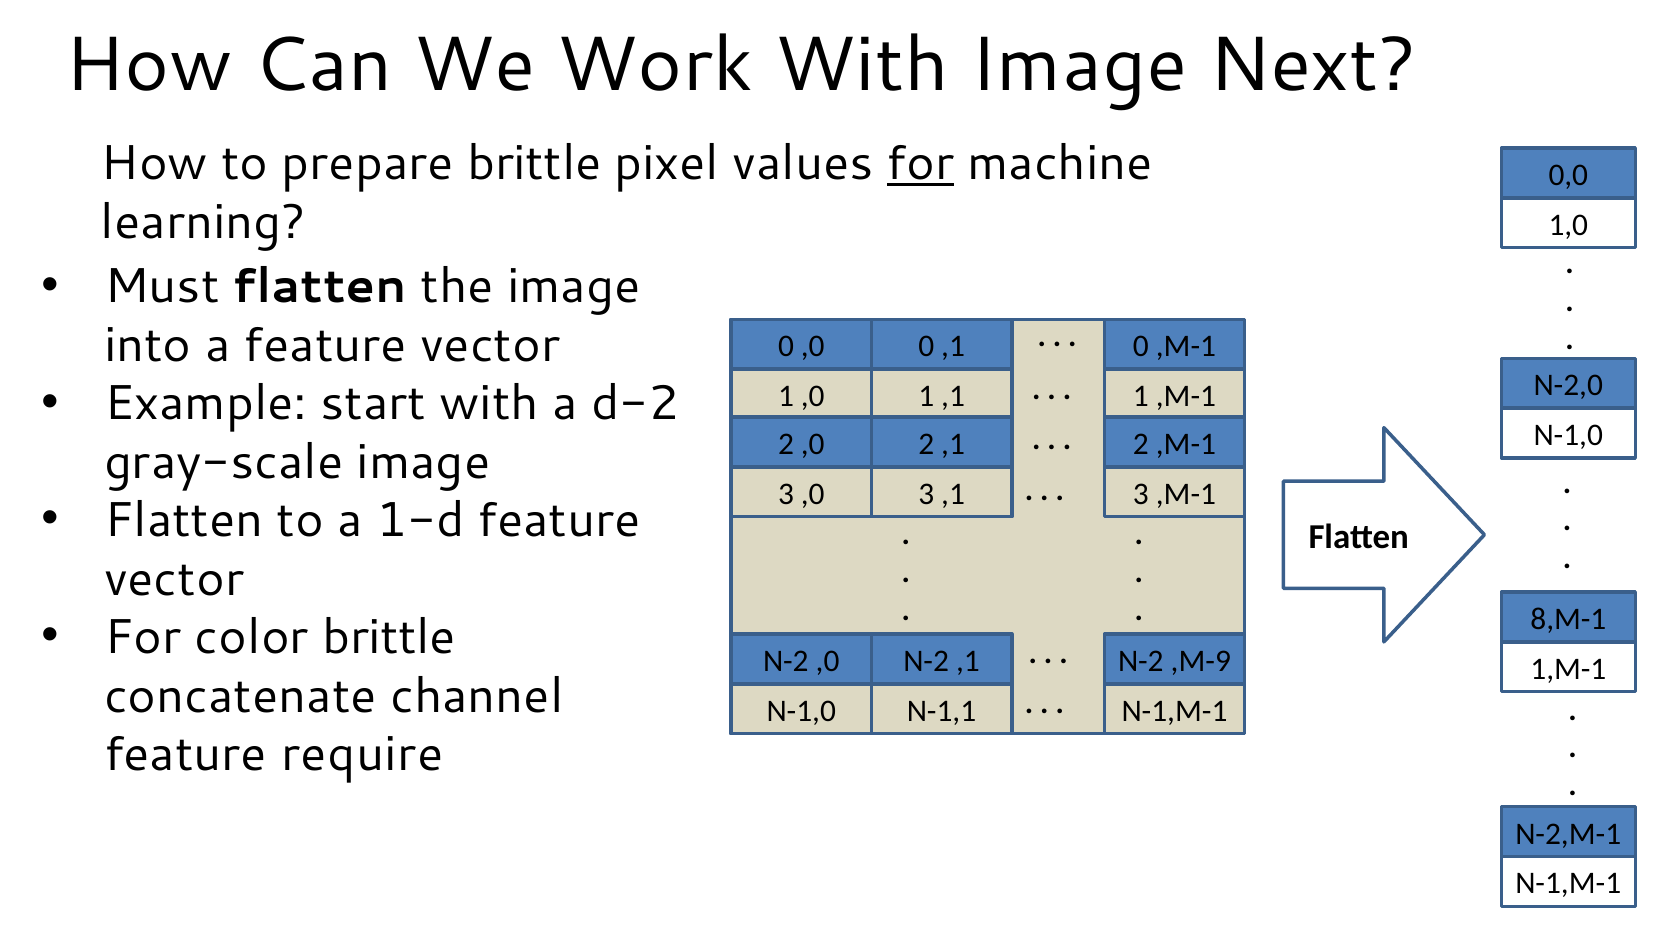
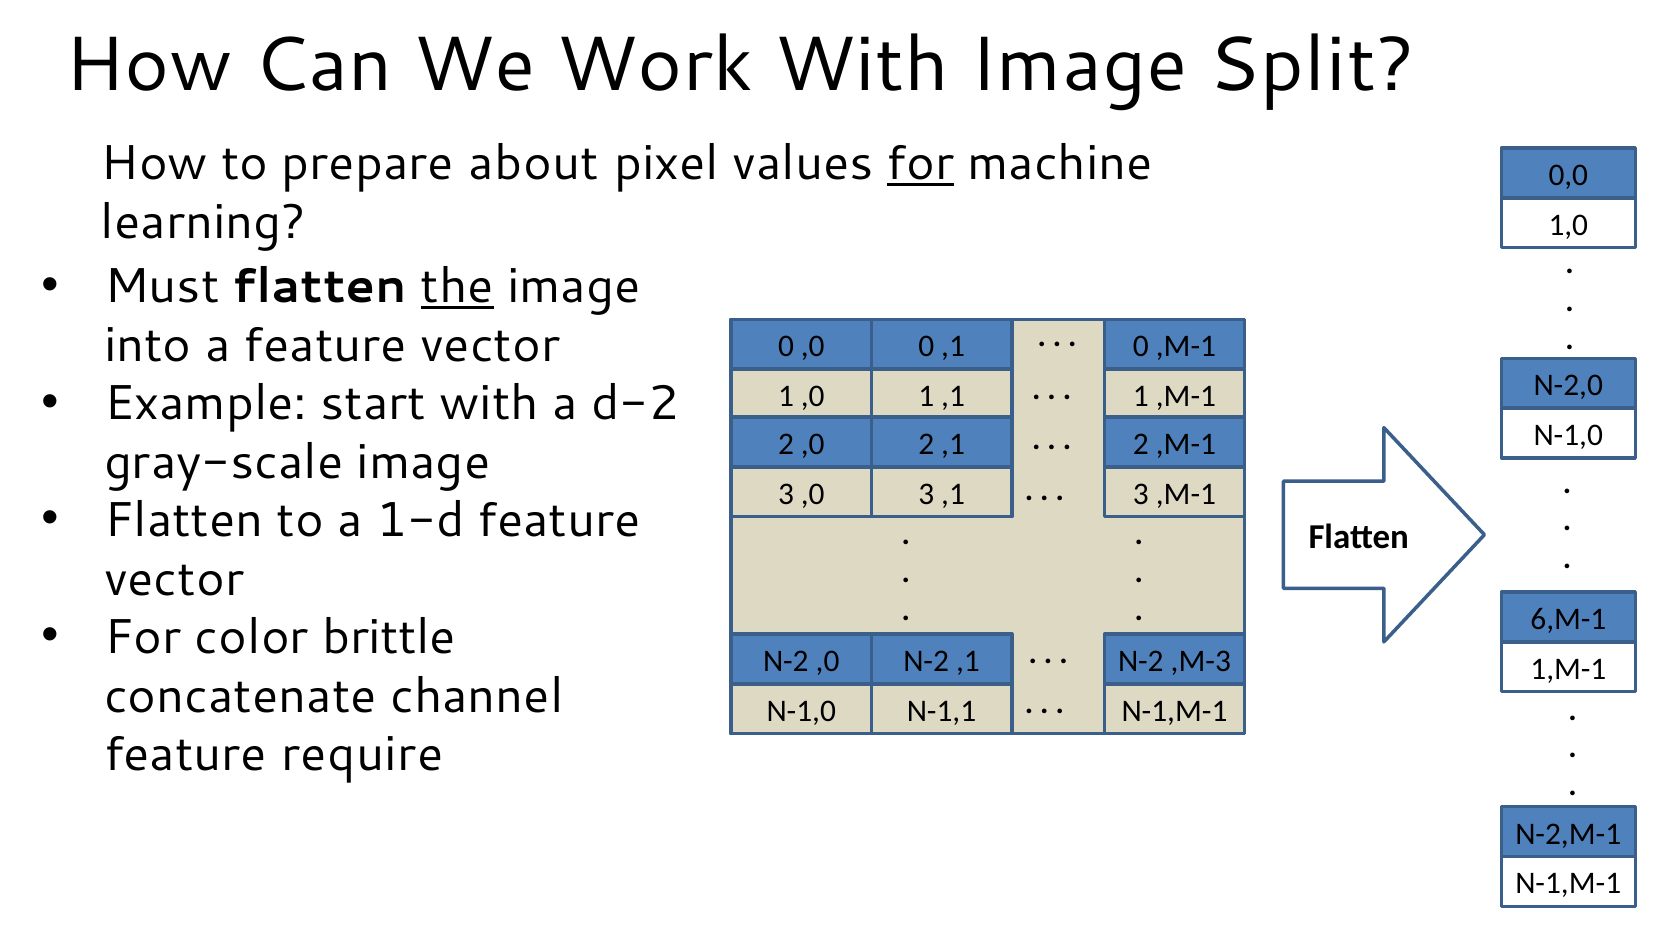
Next: Next -> Split
prepare brittle: brittle -> about
the underline: none -> present
8,M-1: 8,M-1 -> 6,M-1
,M-9: ,M-9 -> ,M-3
